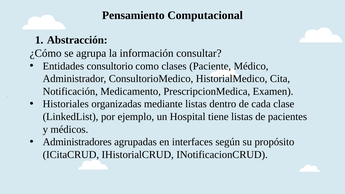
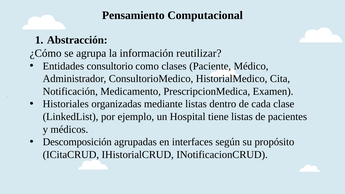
consultar: consultar -> reutilizar
Administradores: Administradores -> Descomposición
